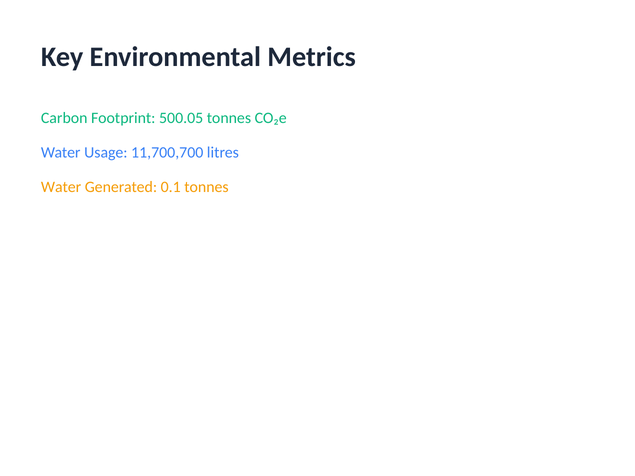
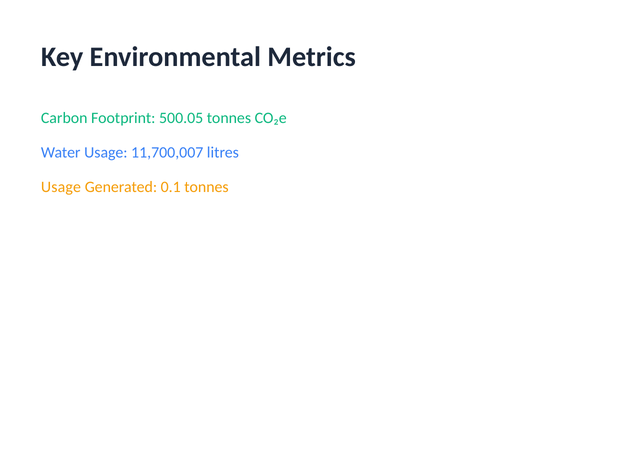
11,700,700: 11,700,700 -> 11,700,007
Water at (61, 187): Water -> Usage
